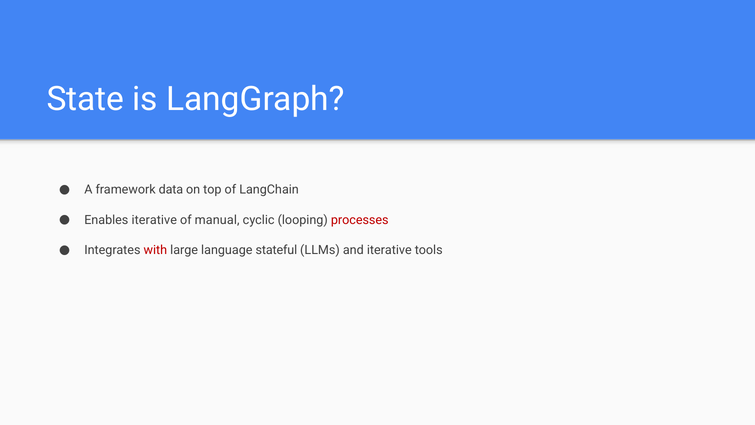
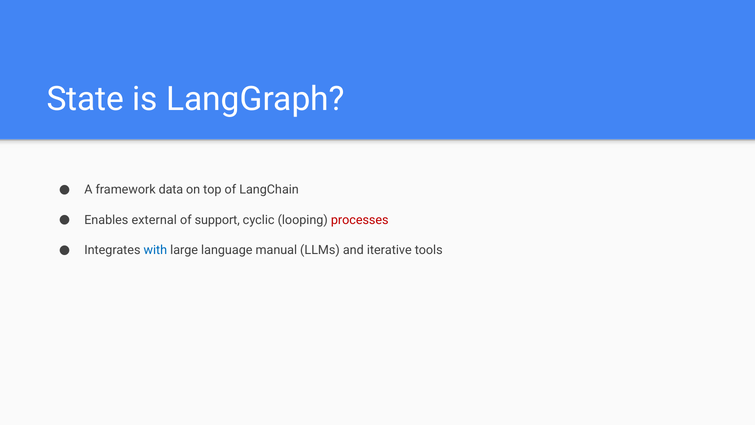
Enables iterative: iterative -> external
manual: manual -> support
with colour: red -> blue
stateful: stateful -> manual
